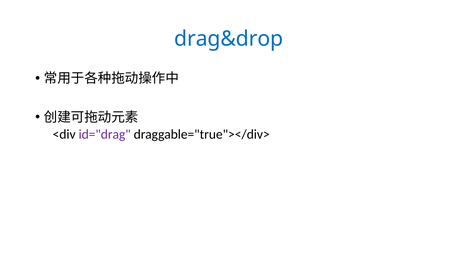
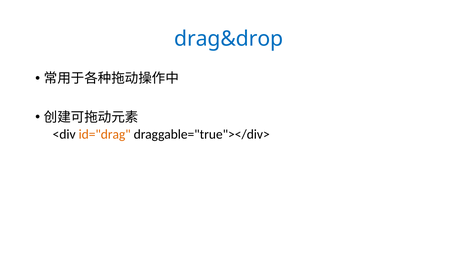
id="drag colour: purple -> orange
